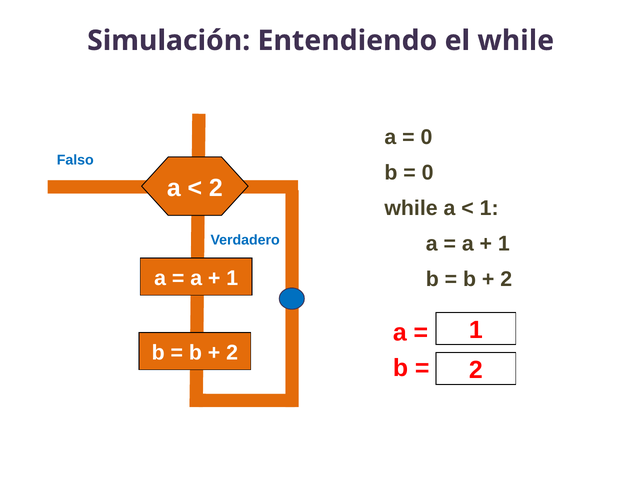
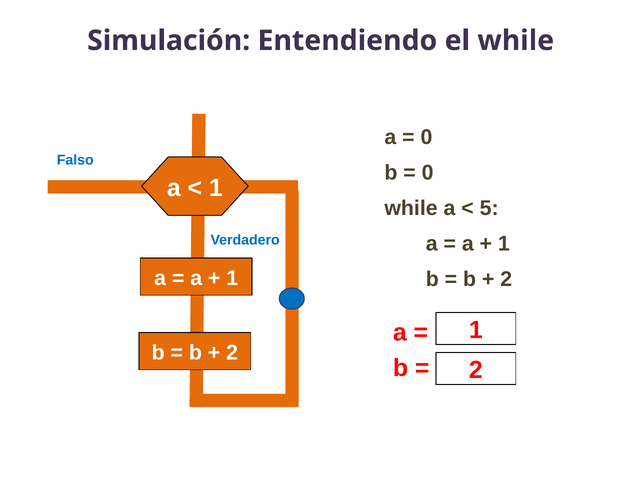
2 at (216, 188): 2 -> 1
1 at (489, 208): 1 -> 5
